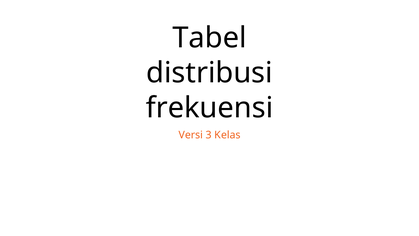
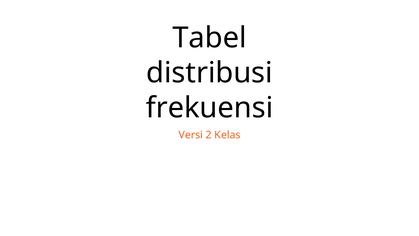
3: 3 -> 2
